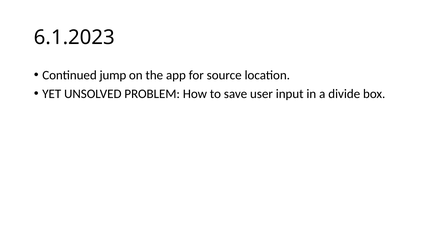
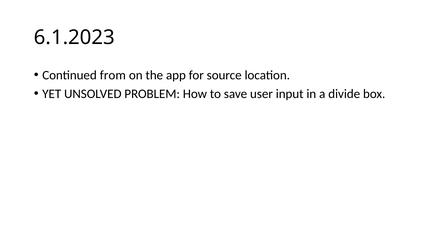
jump: jump -> from
